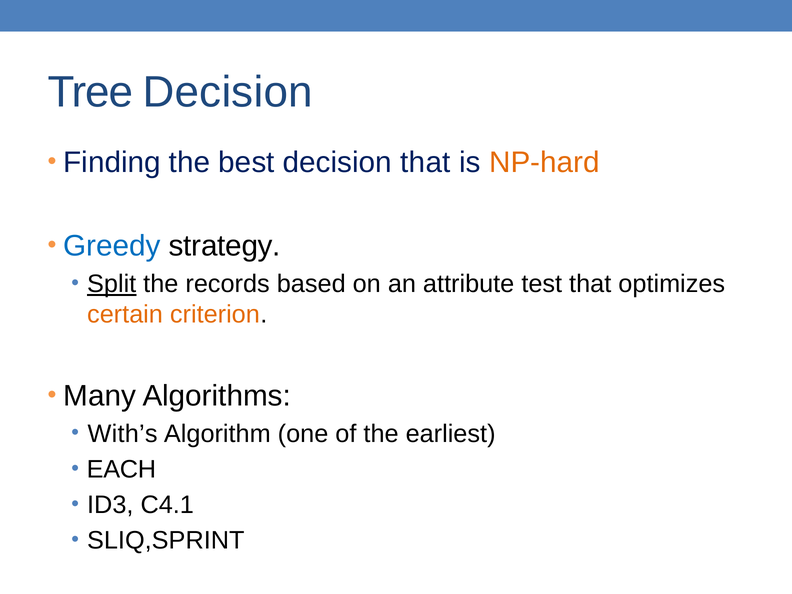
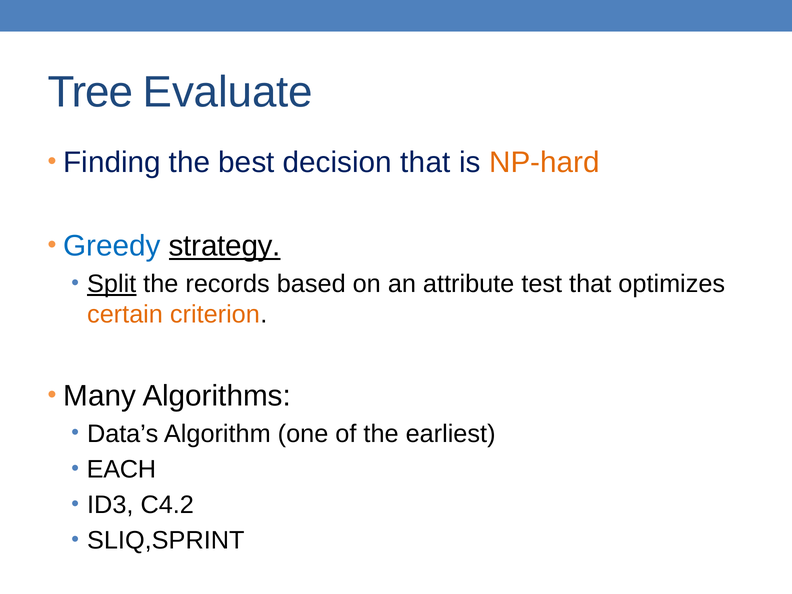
Tree Decision: Decision -> Evaluate
strategy underline: none -> present
With’s: With’s -> Data’s
C4.1: C4.1 -> C4.2
